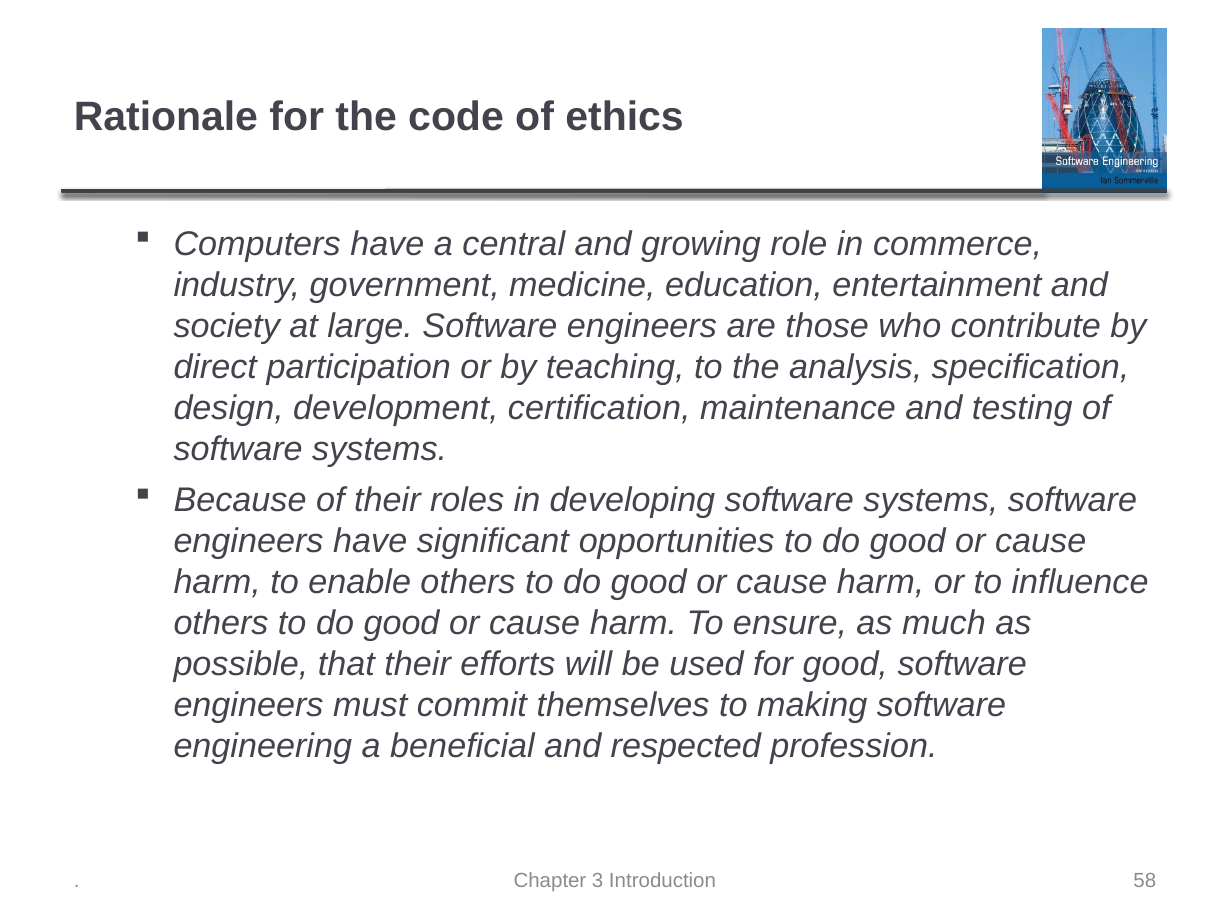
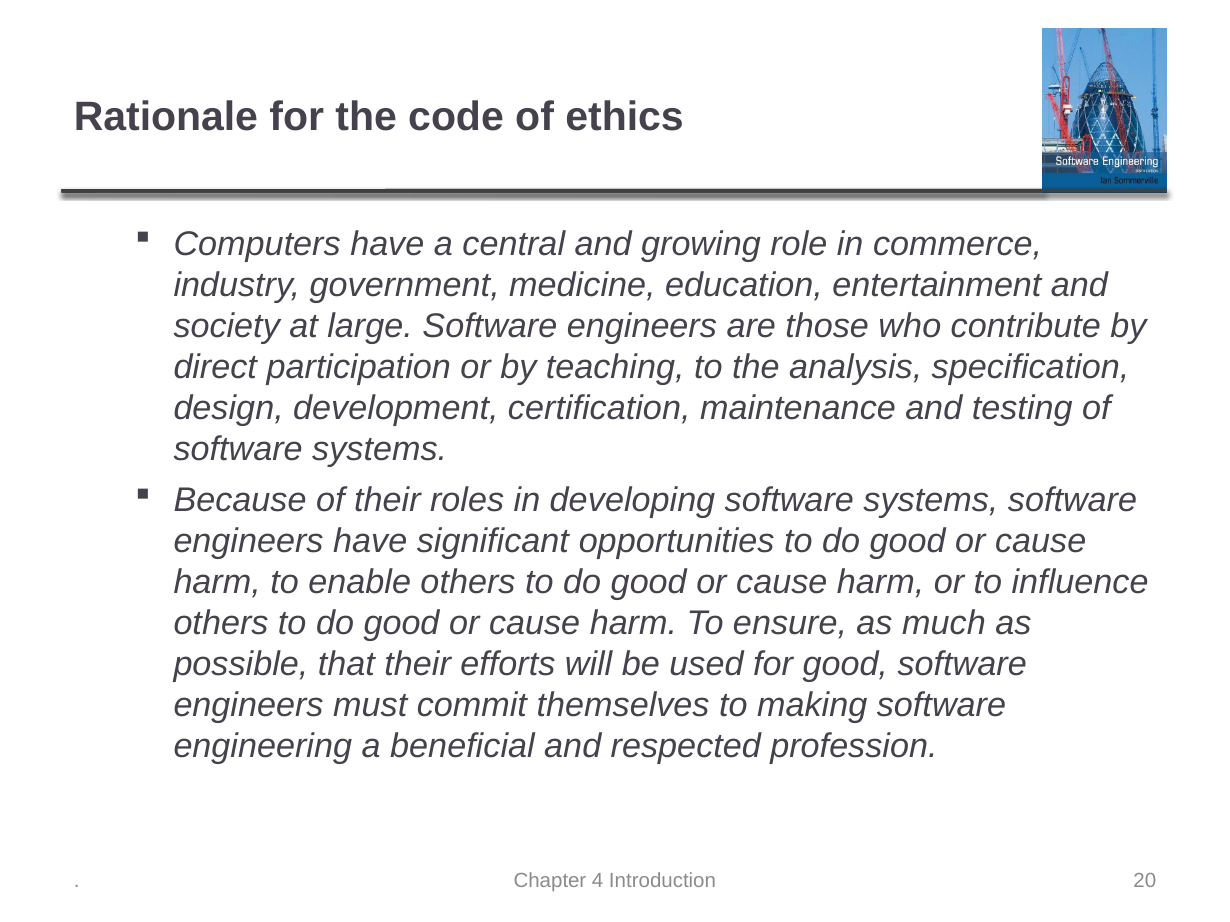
3: 3 -> 4
58: 58 -> 20
